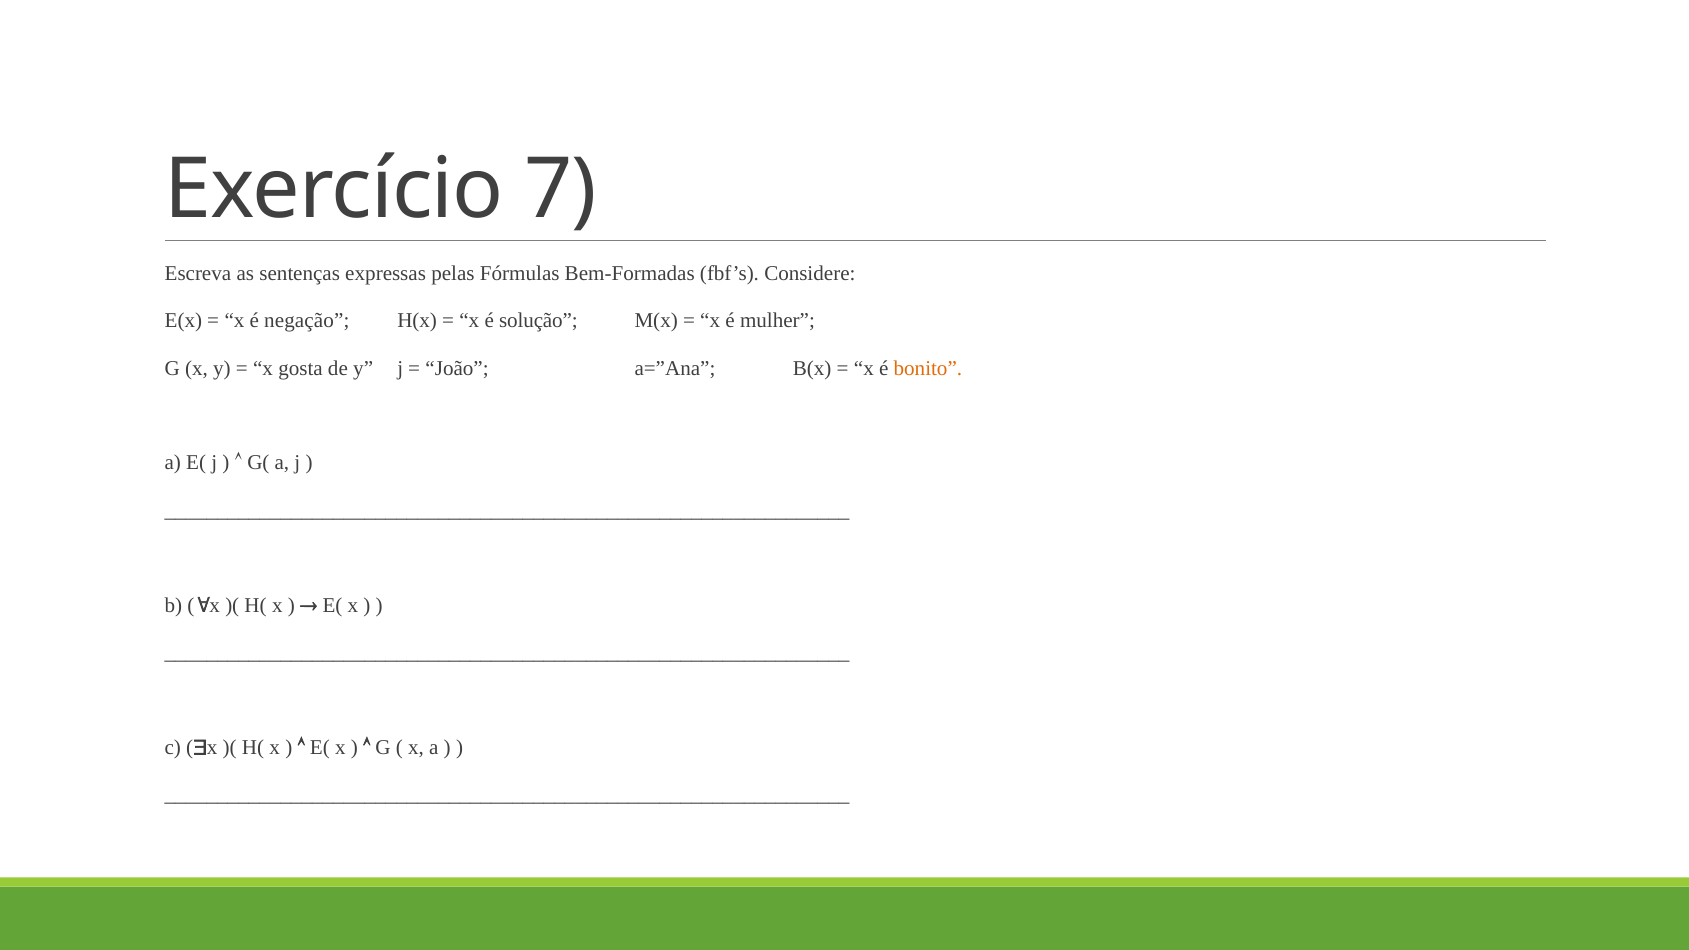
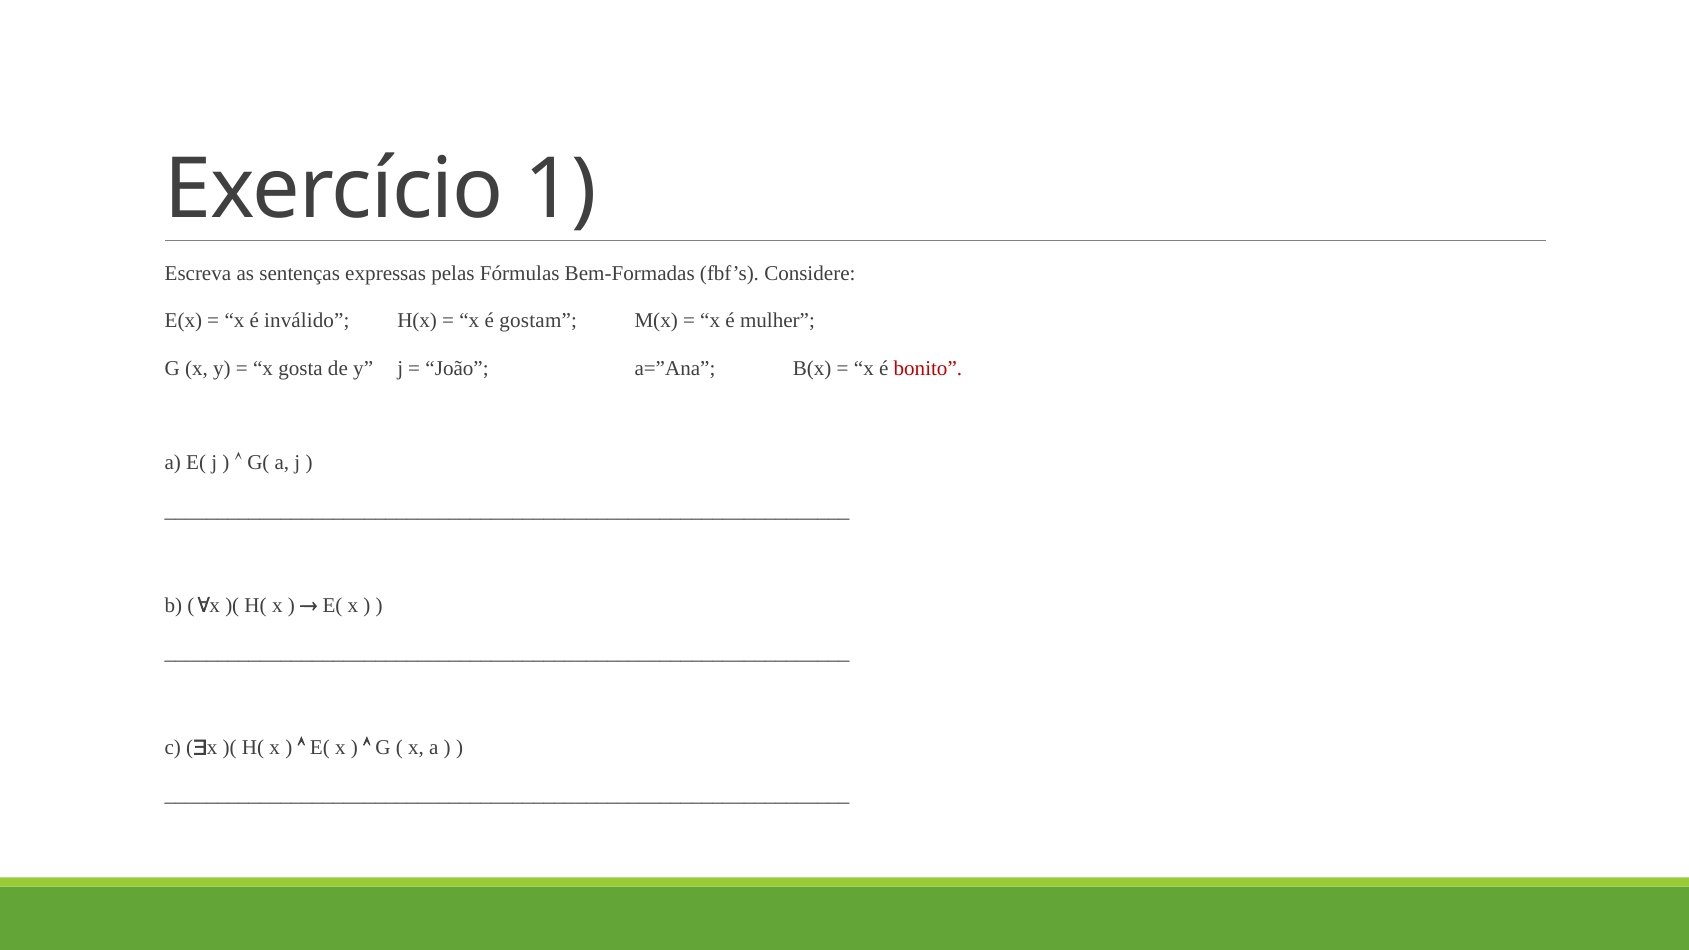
7: 7 -> 1
negação: negação -> inválido
solução: solução -> gostam
bonito colour: orange -> red
